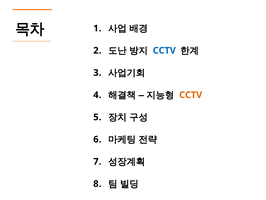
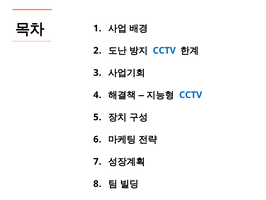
CCTV at (191, 95) colour: orange -> blue
